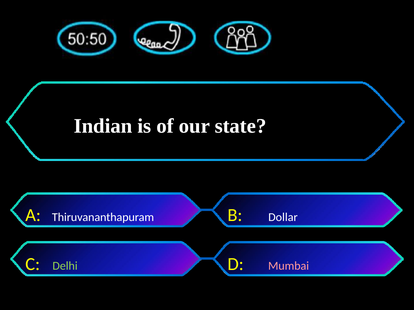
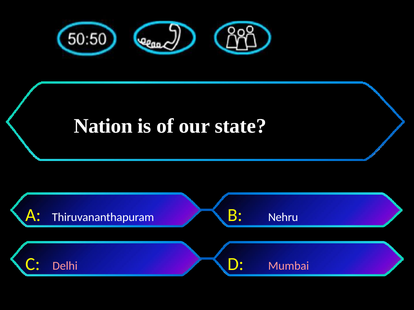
Indian: Indian -> Nation
Dollar: Dollar -> Nehru
Delhi colour: light green -> pink
